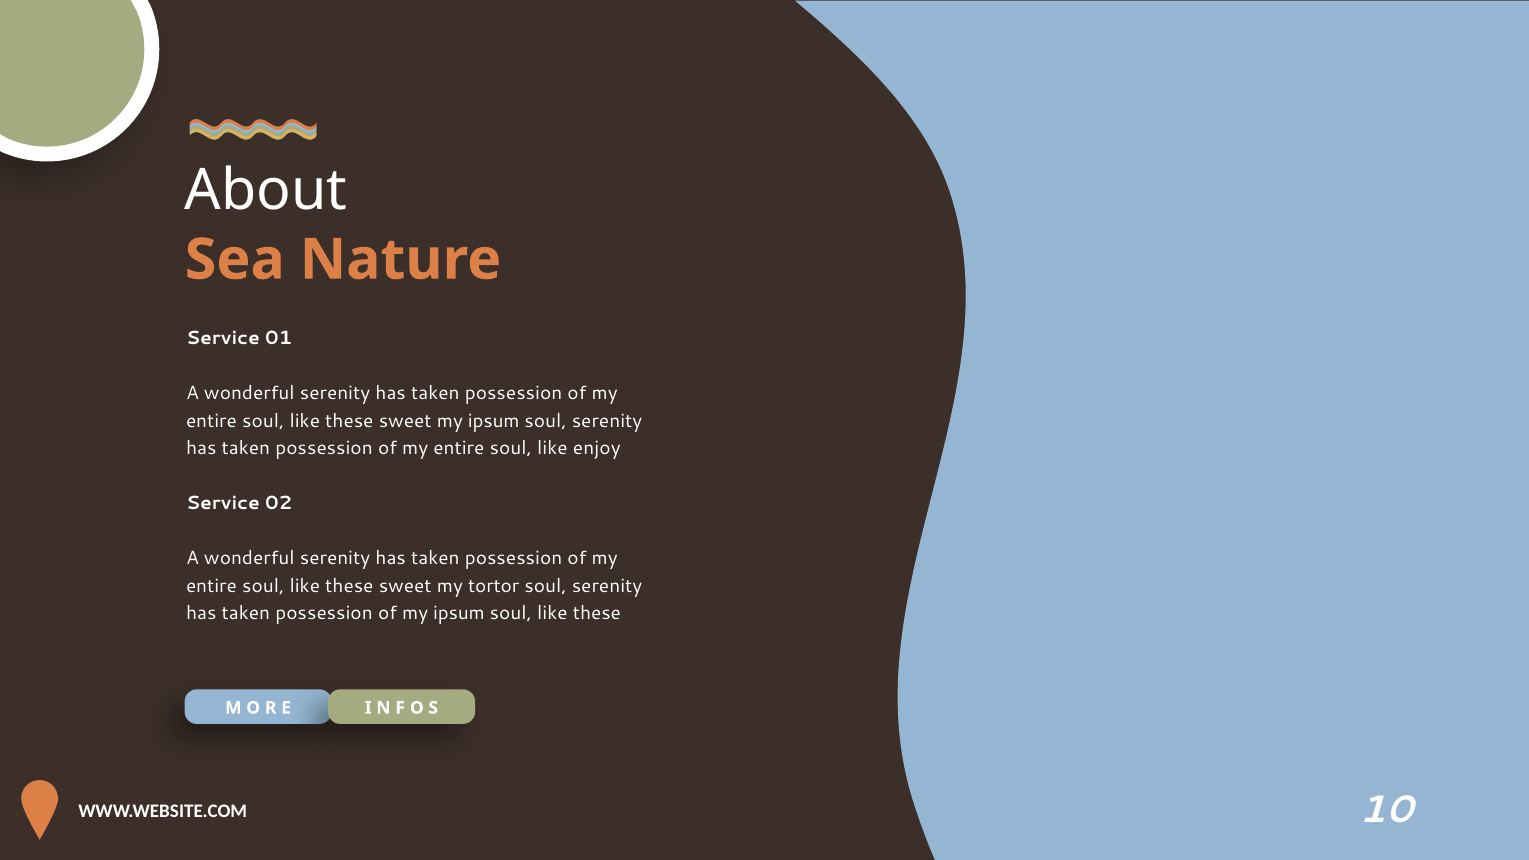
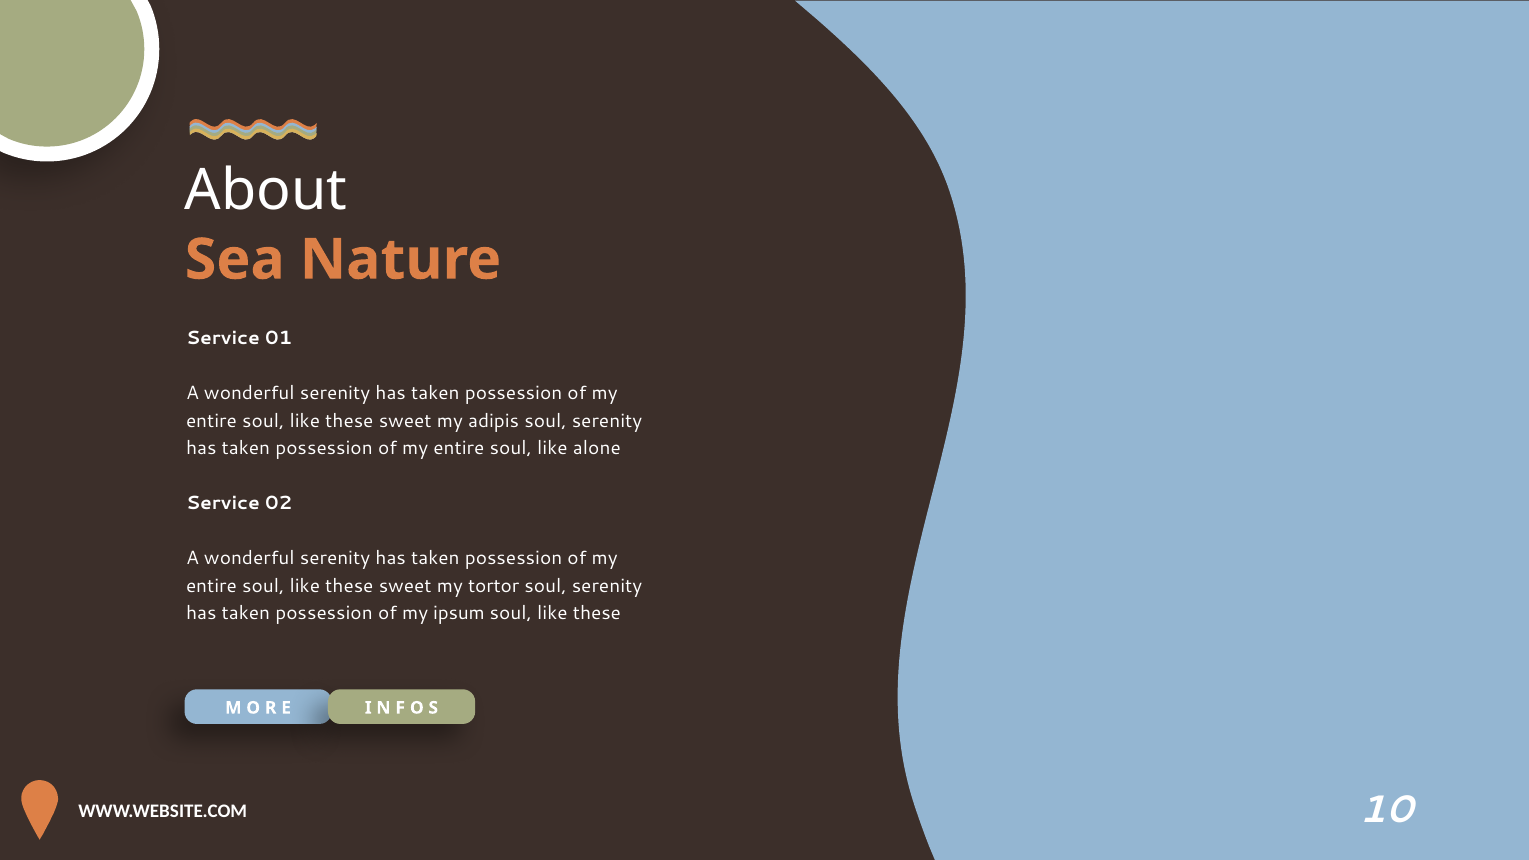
sweet my ipsum: ipsum -> adipis
enjoy: enjoy -> alone
